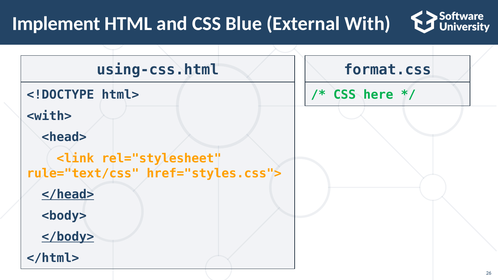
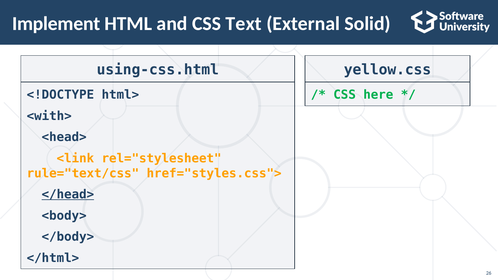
Blue: Blue -> Text
With: With -> Solid
format.css: format.css -> yellow.css
</body> underline: present -> none
